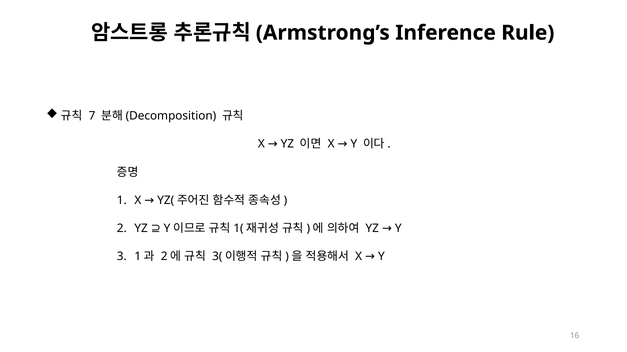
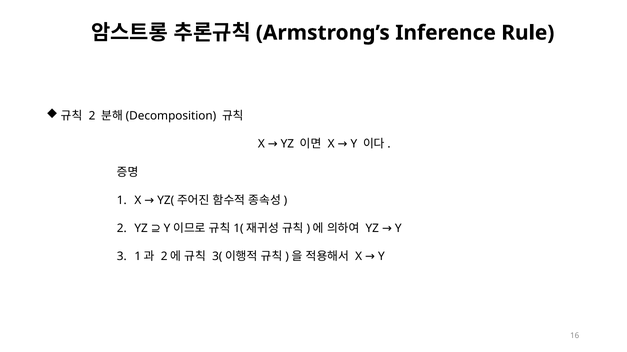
7 at (92, 116): 7 -> 2
